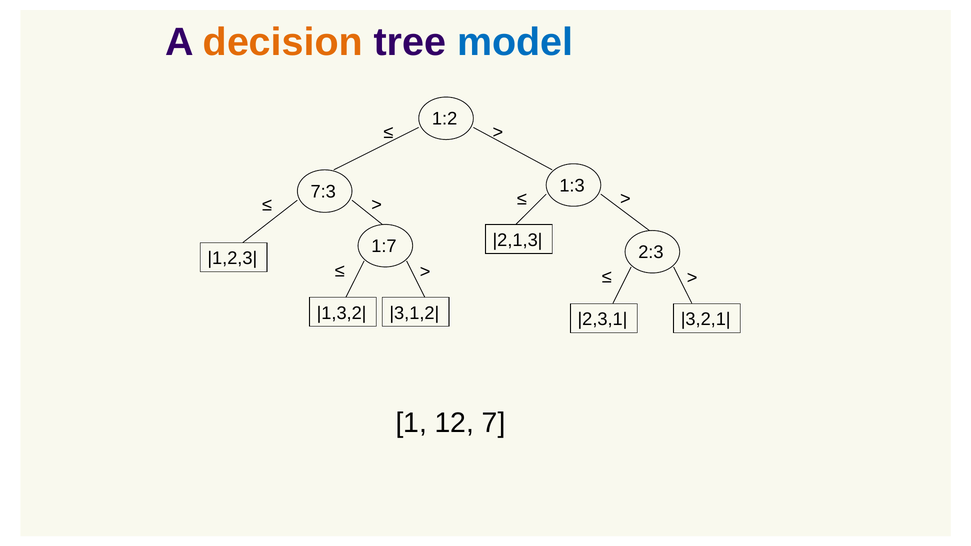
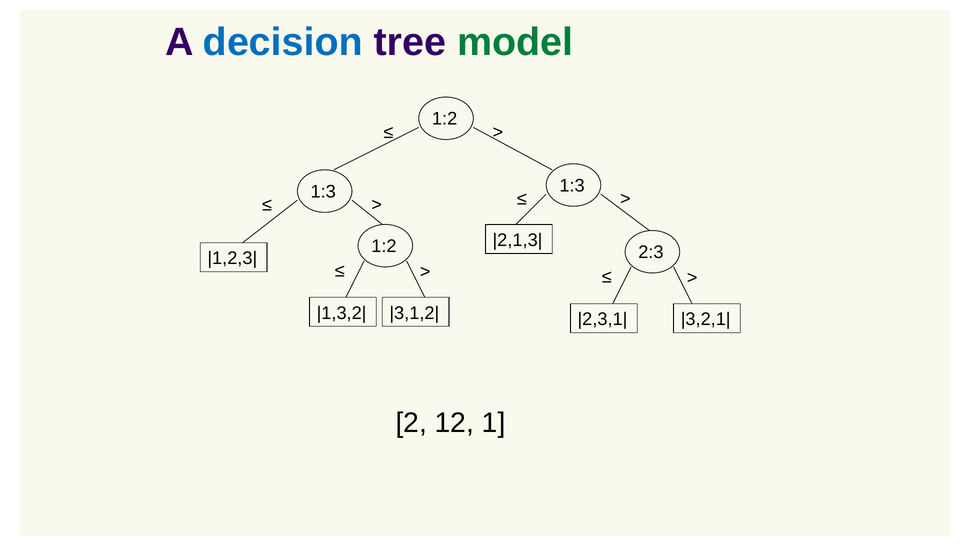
decision colour: orange -> blue
model colour: blue -> green
7:3 at (323, 192): 7:3 -> 1:3
1:7 at (384, 246): 1:7 -> 1:2
1: 1 -> 2
7: 7 -> 1
